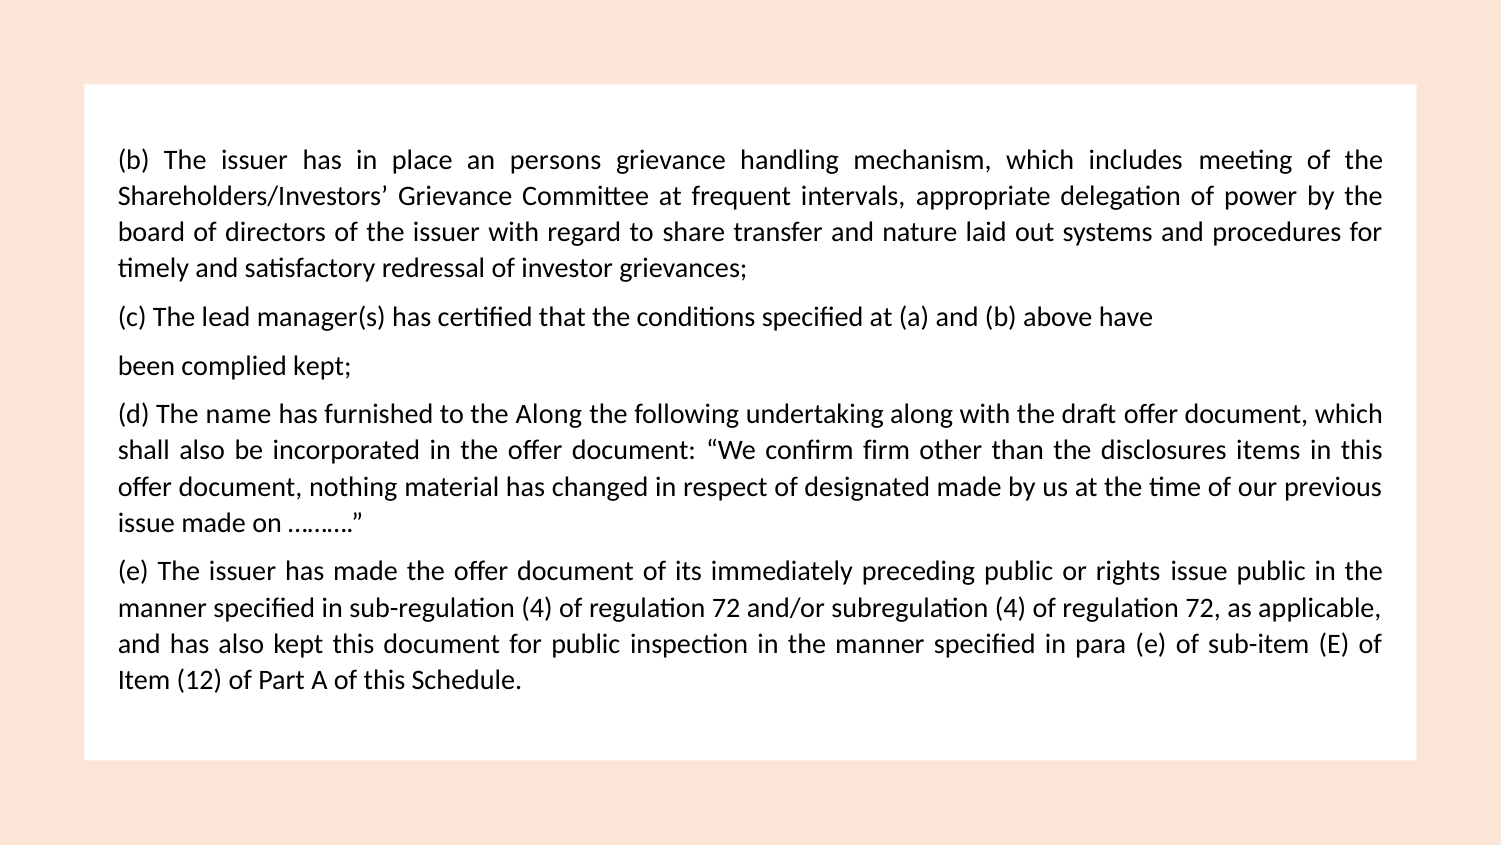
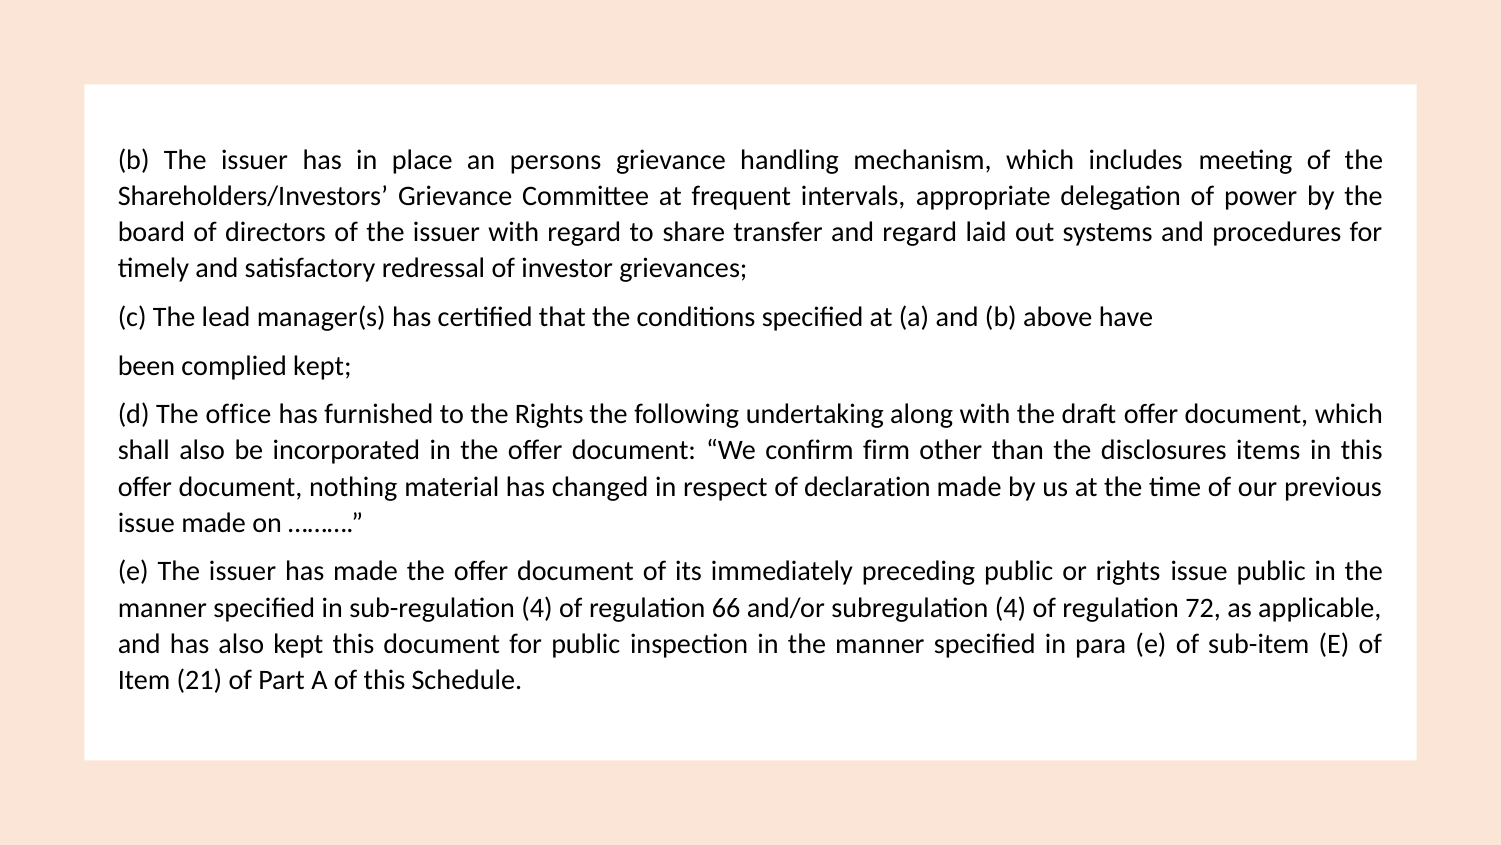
and nature: nature -> regard
name: name -> office
the Along: Along -> Rights
designated: designated -> declaration
72 at (726, 607): 72 -> 66
12: 12 -> 21
